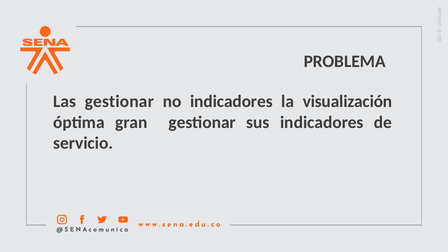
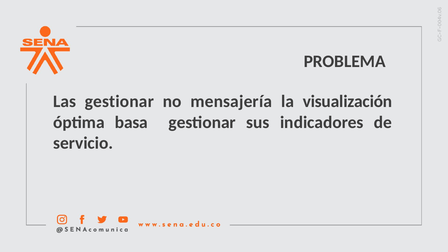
no indicadores: indicadores -> mensajería
gran: gran -> basa
